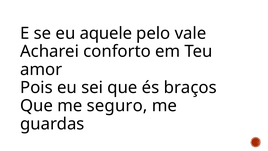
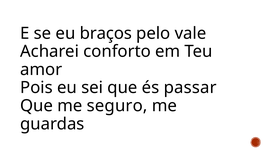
aquele: aquele -> braços
braços: braços -> passar
